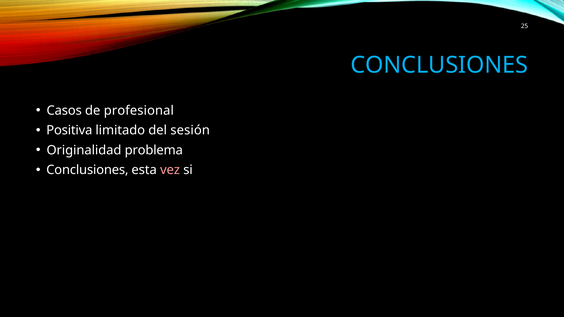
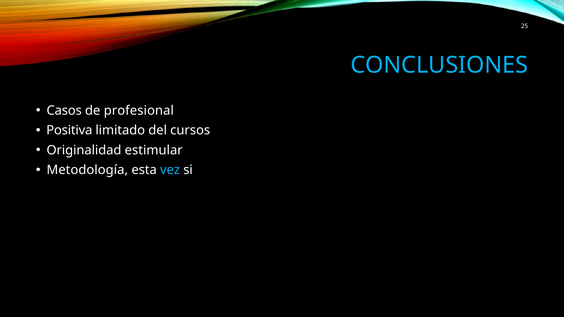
sesión: sesión -> cursos
problema: problema -> estimular
Conclusiones at (87, 170): Conclusiones -> Metodología
vez colour: pink -> light blue
